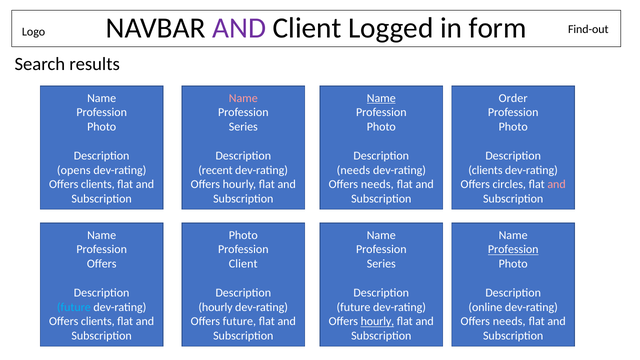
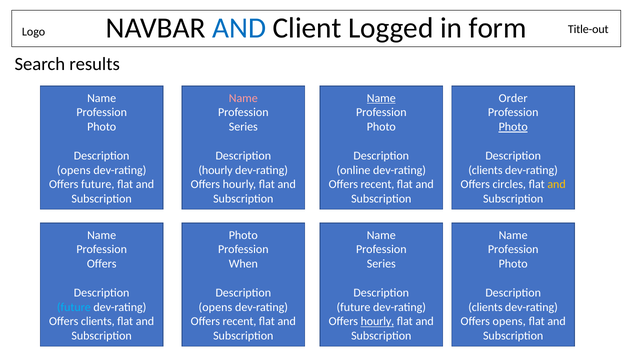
AND at (239, 28) colour: purple -> blue
Find-out: Find-out -> Title-out
Photo at (513, 127) underline: none -> present
recent at (216, 170): recent -> hourly
needs at (353, 170): needs -> online
clients at (98, 184): clients -> future
needs at (377, 184): needs -> recent
and at (557, 184) colour: pink -> yellow
Profession at (513, 250) underline: present -> none
Client at (243, 264): Client -> When
hourly at (216, 307): hourly -> opens
online at (485, 307): online -> clients
future at (239, 322): future -> recent
needs at (509, 322): needs -> opens
